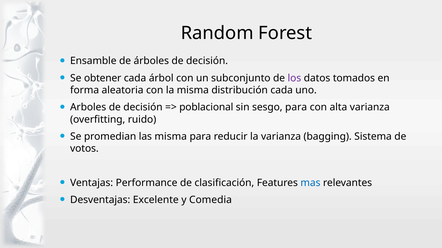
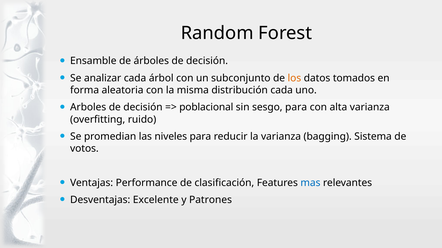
obtener: obtener -> analizar
los colour: purple -> orange
las misma: misma -> niveles
Comedia: Comedia -> Patrones
